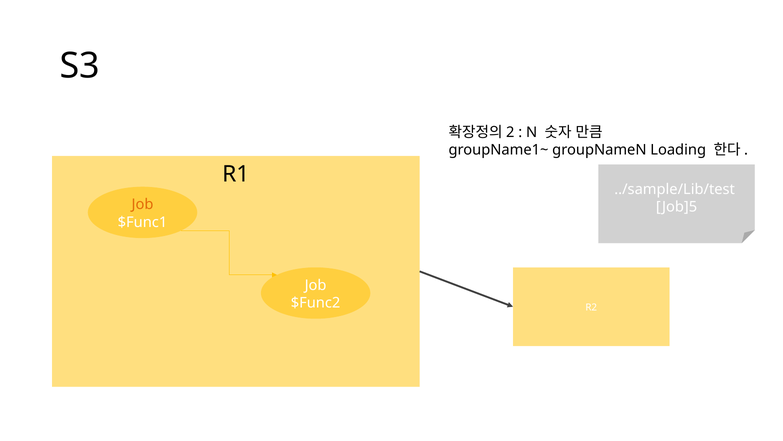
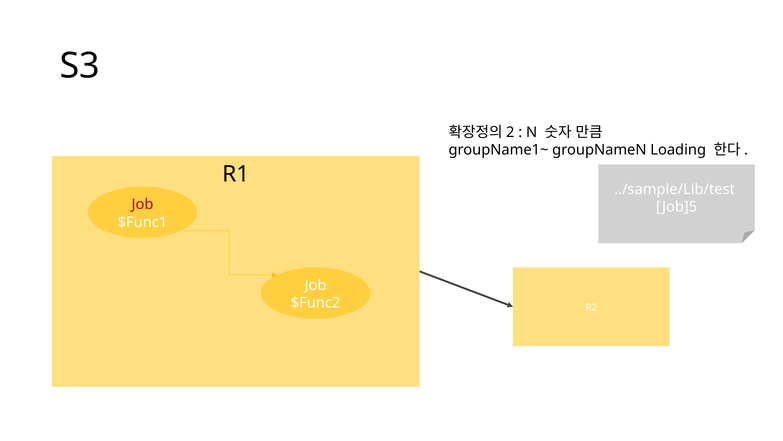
Job at (143, 204) colour: orange -> red
